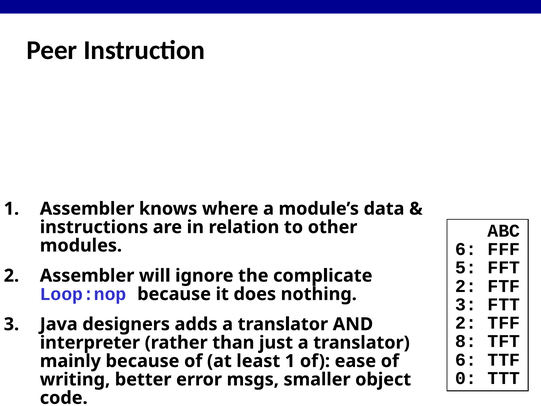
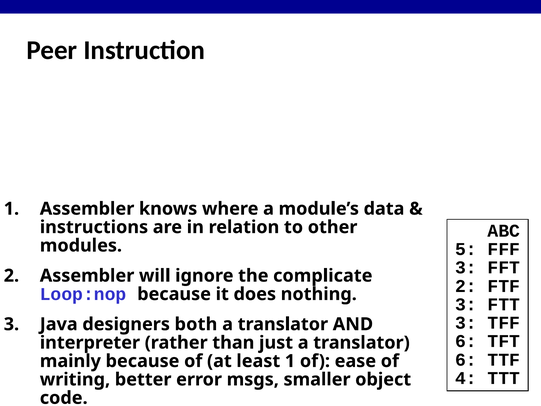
6 at (466, 249): 6 -> 5
5 at (466, 268): 5 -> 3
2 at (466, 323): 2 -> 3
adds: adds -> both
8 at (466, 341): 8 -> 6
0: 0 -> 4
